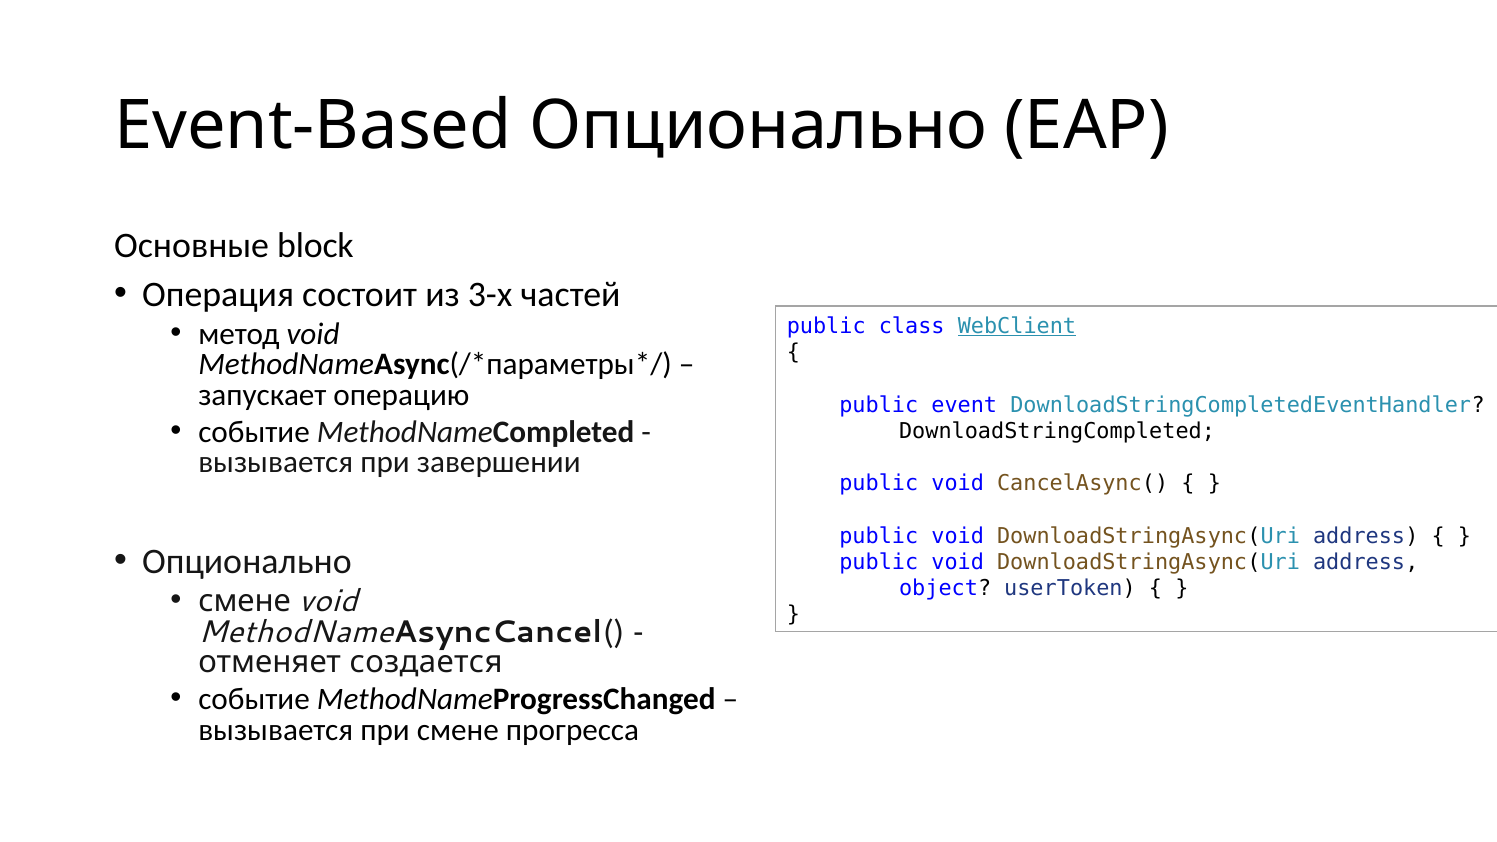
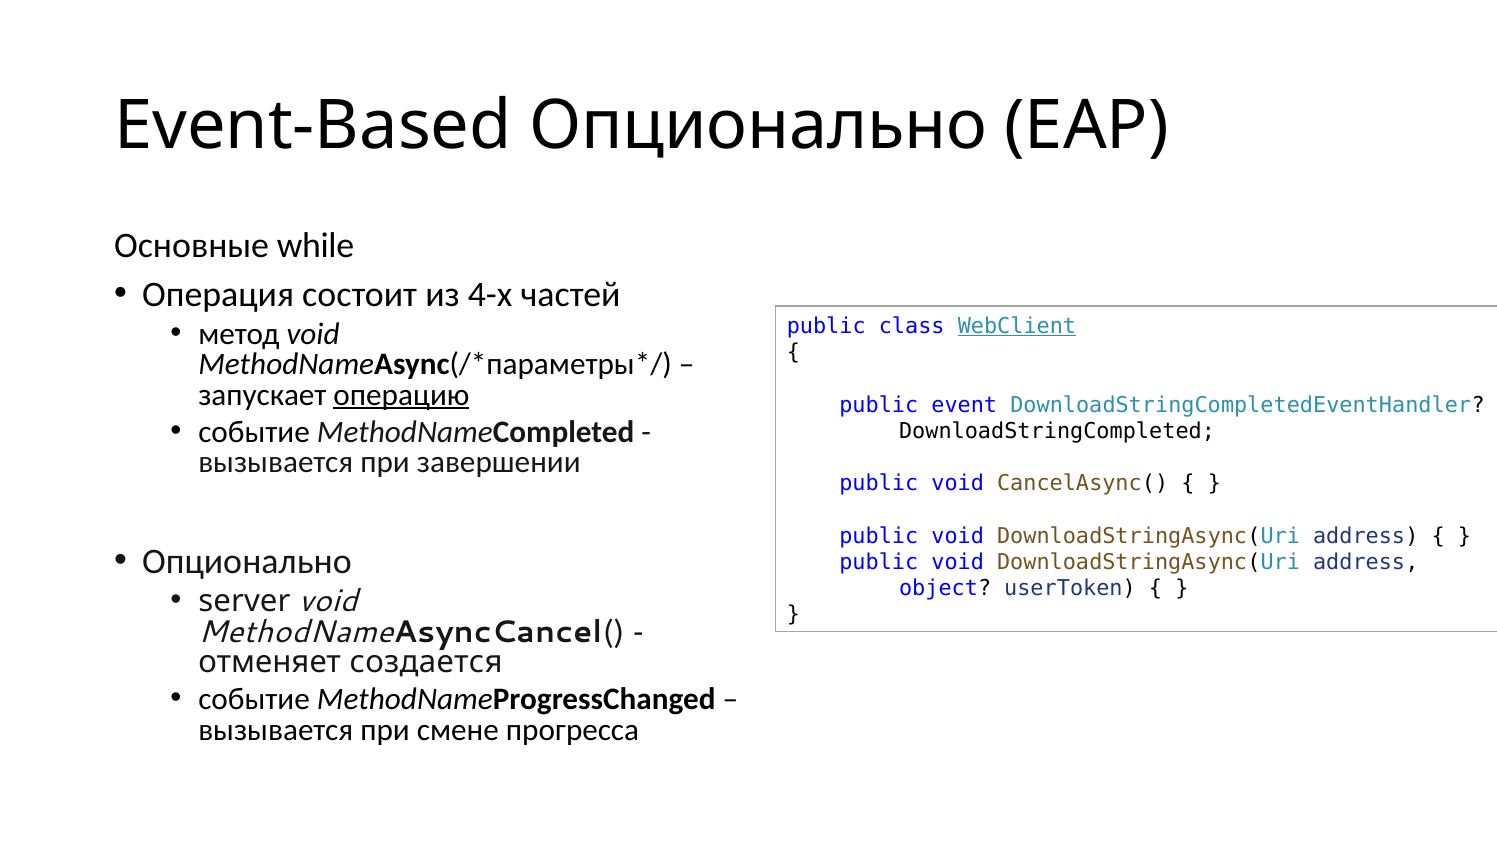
block: block -> while
3-х: 3-х -> 4-х
операцию underline: none -> present
смене at (245, 602): смене -> server
